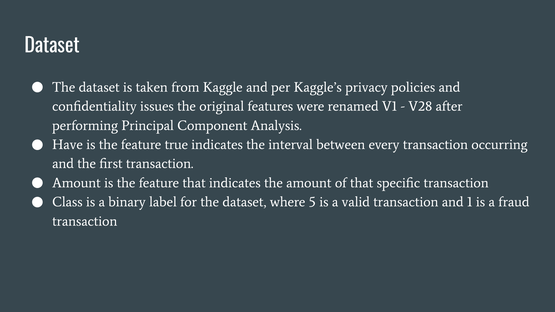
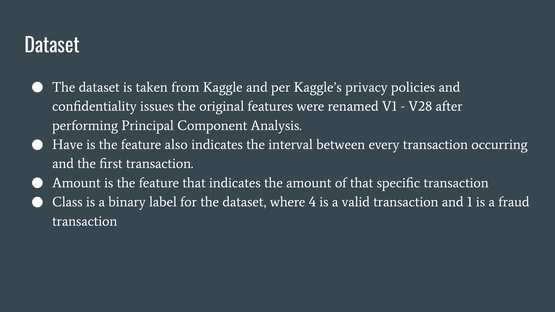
true: true -> also
5: 5 -> 4
